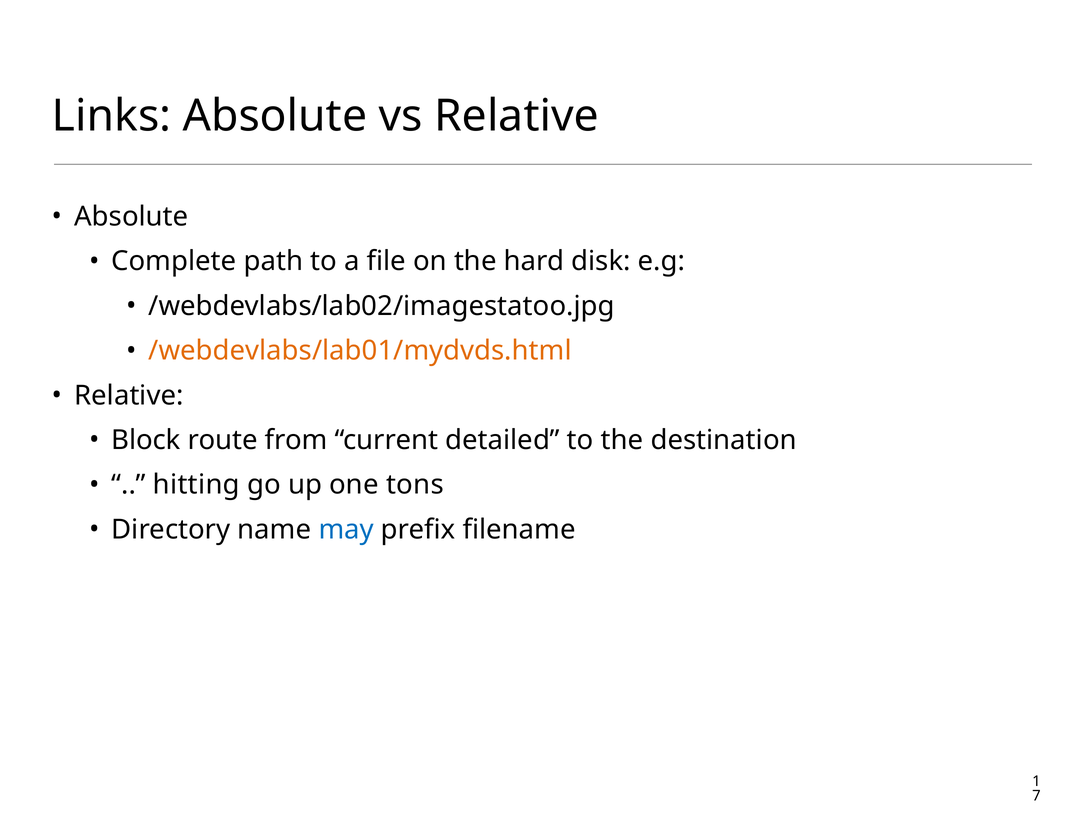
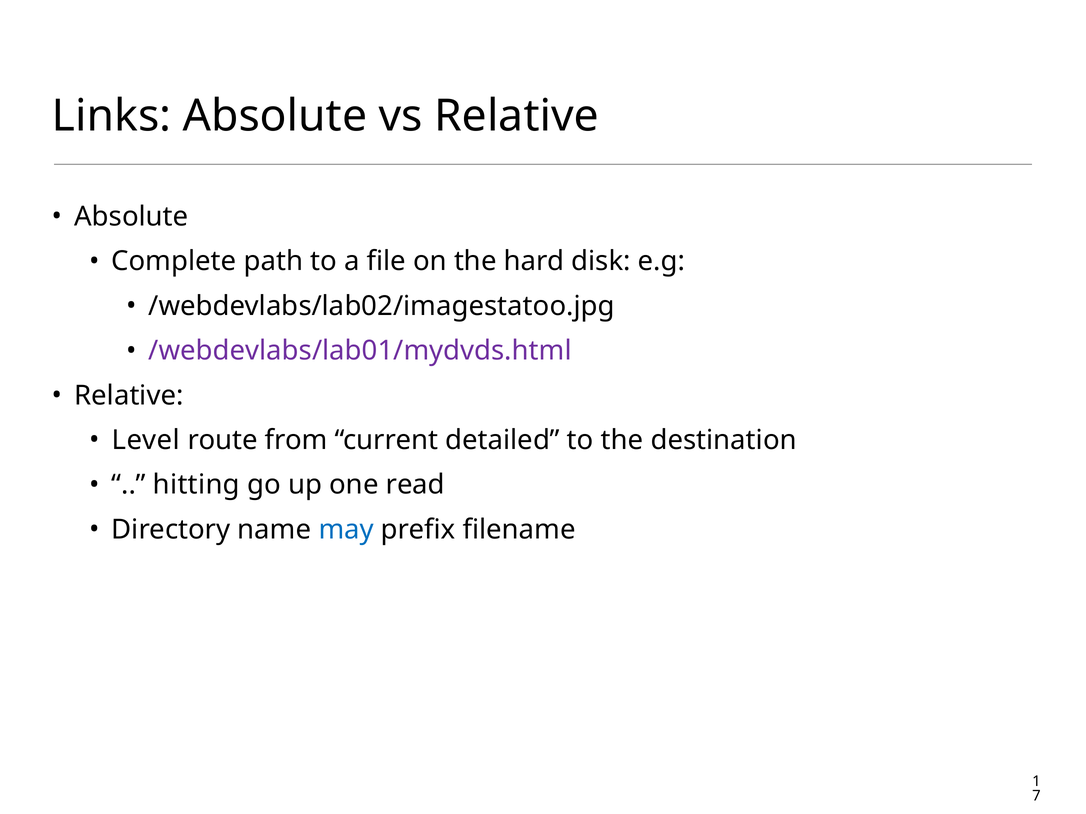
/webdevlabs/lab01/mydvds.html colour: orange -> purple
Block: Block -> Level
tons: tons -> read
